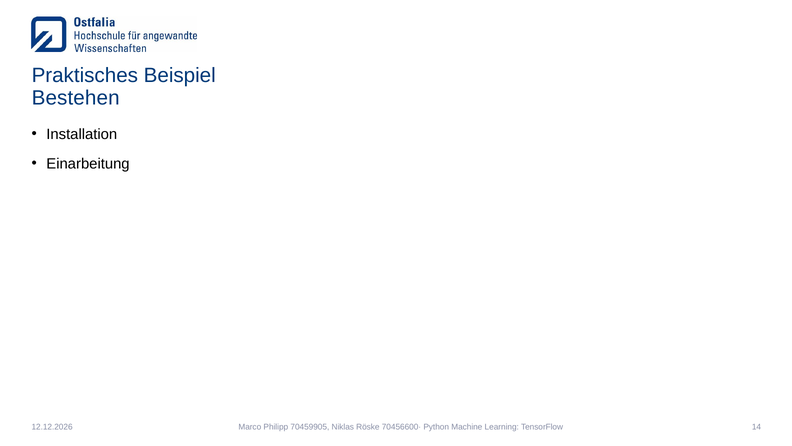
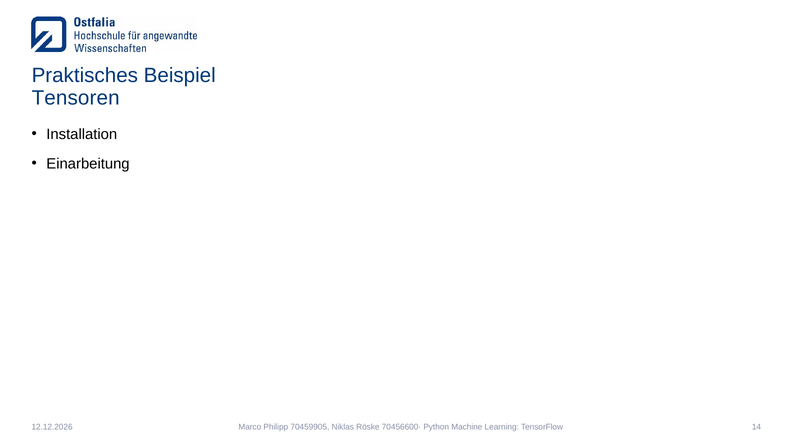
Bestehen: Bestehen -> Tensoren
